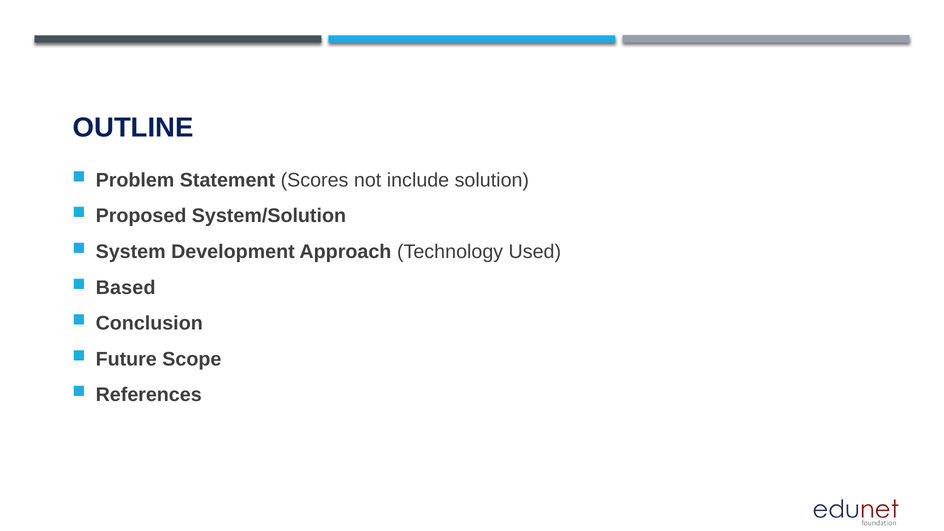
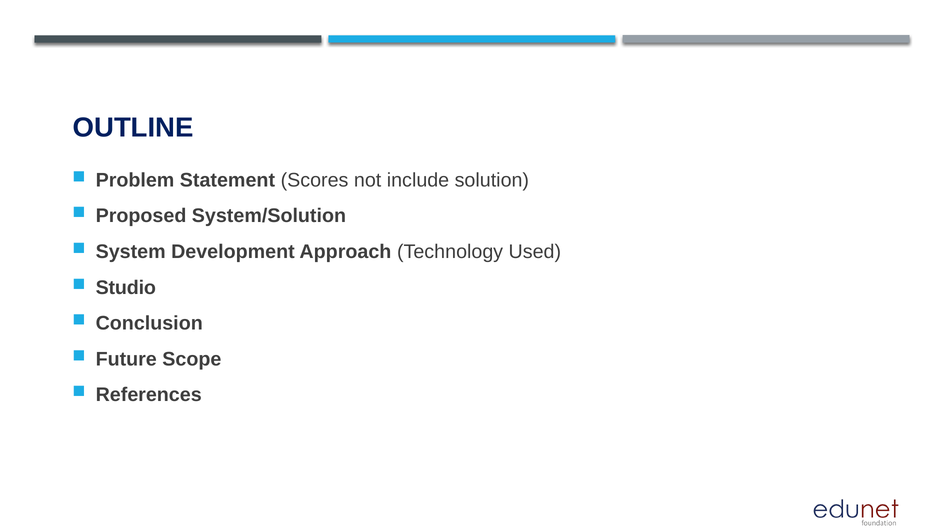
Based: Based -> Studio
